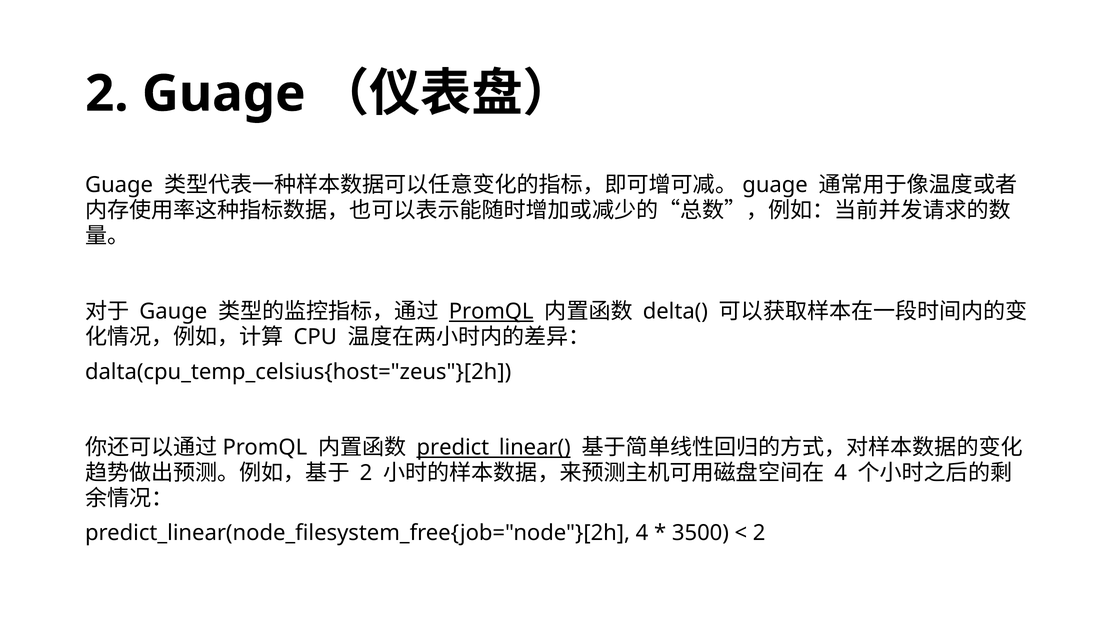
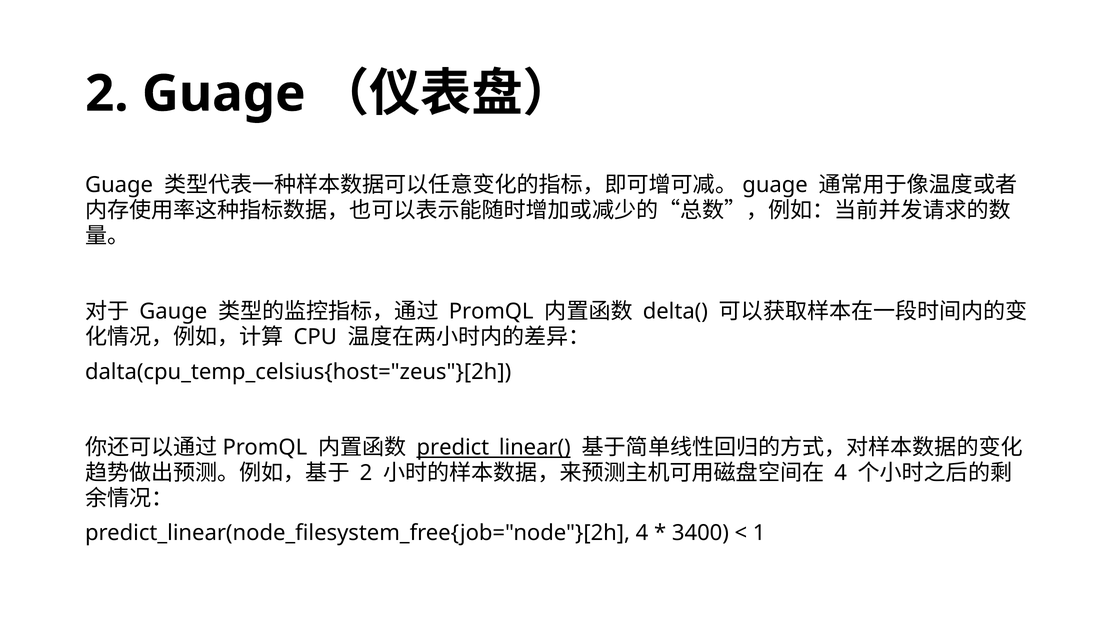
PromQL at (491, 312) underline: present -> none
3500: 3500 -> 3400
2 at (759, 533): 2 -> 1
